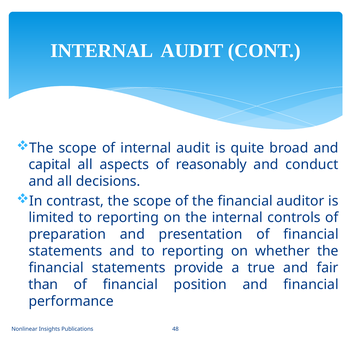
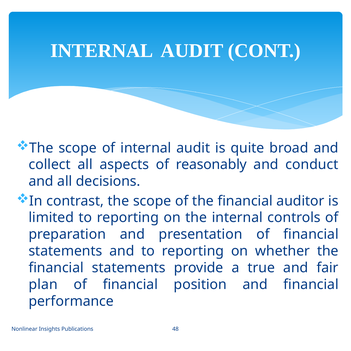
capital: capital -> collect
than: than -> plan
